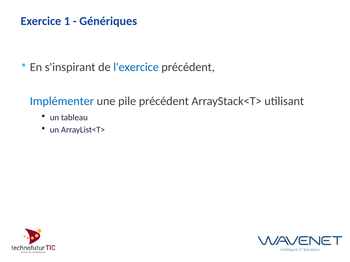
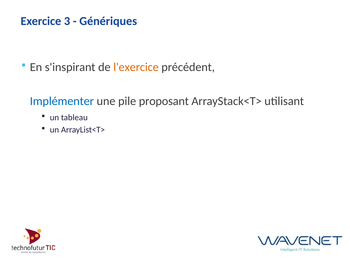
1: 1 -> 3
l'exercice colour: blue -> orange
pile précédent: précédent -> proposant
